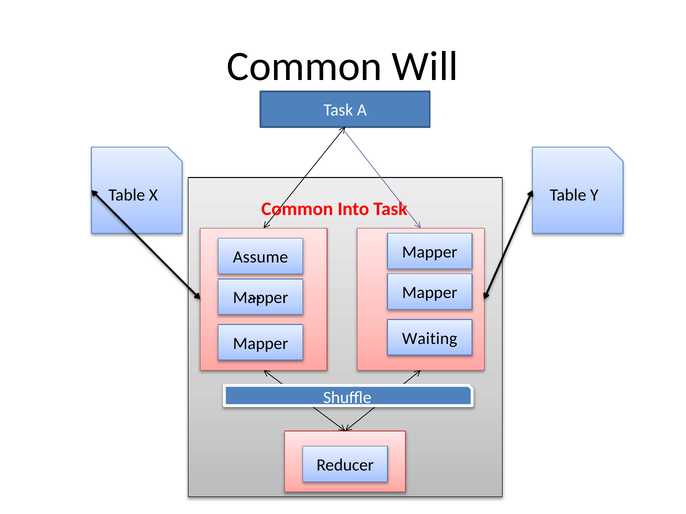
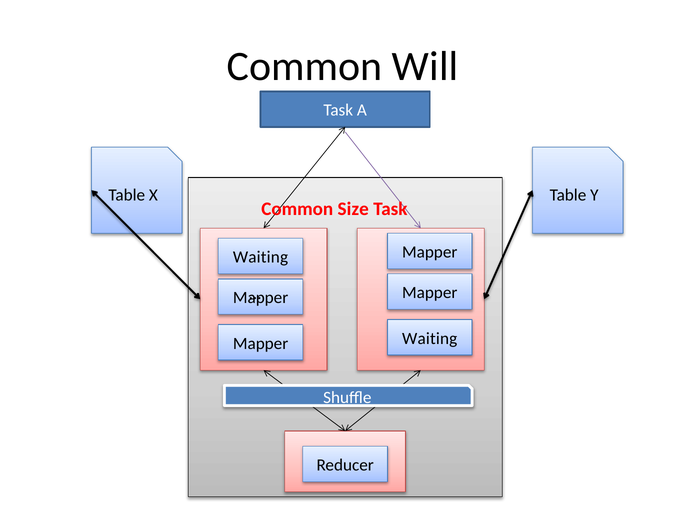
Into: Into -> Size
Assume at (261, 258): Assume -> Waiting
